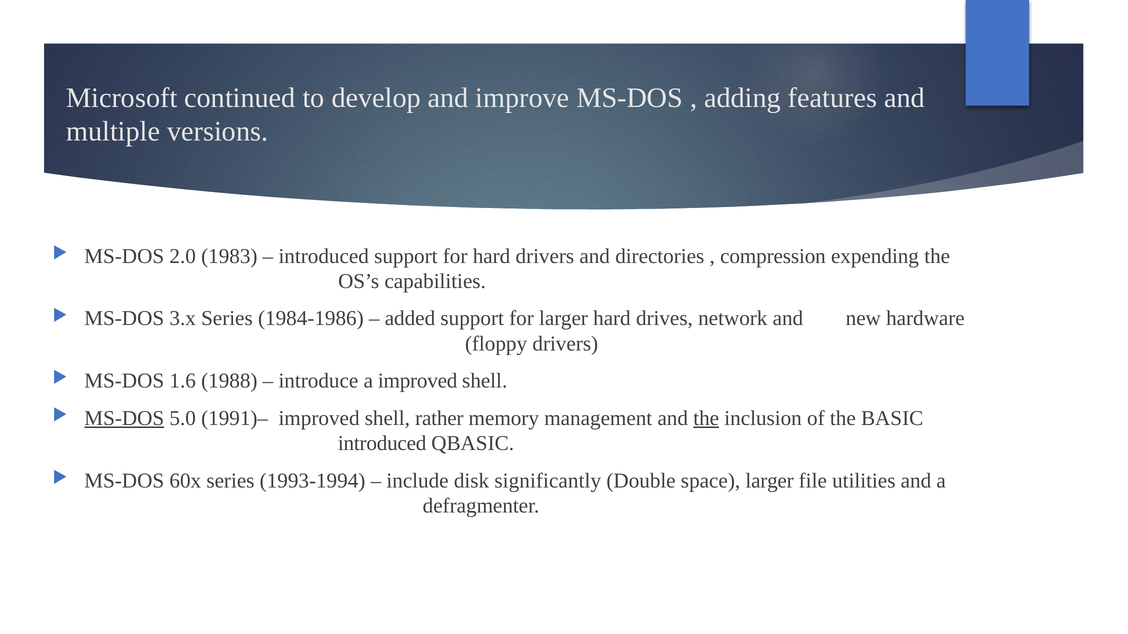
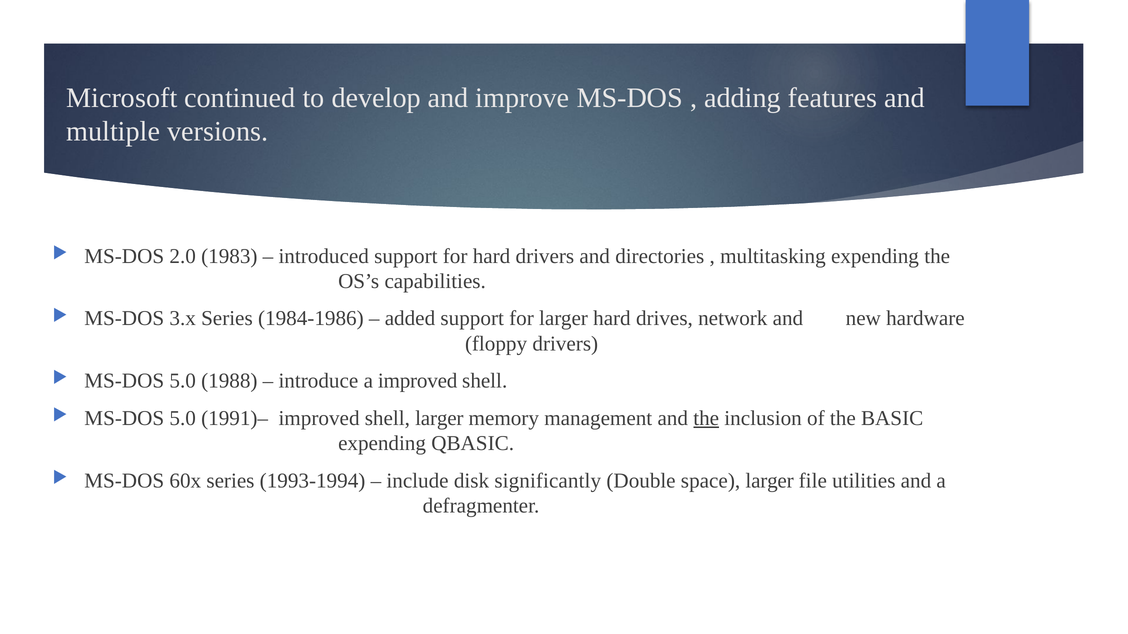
compression: compression -> multitasking
1.6 at (183, 381): 1.6 -> 5.0
MS-DOS at (124, 418) underline: present -> none
shell rather: rather -> larger
introduced at (382, 444): introduced -> expending
